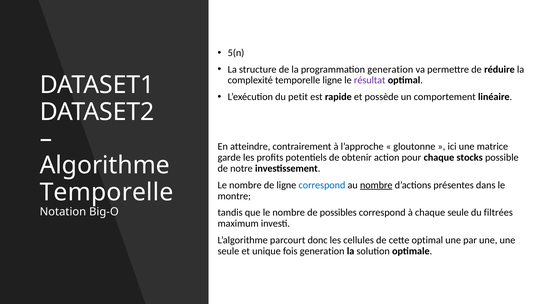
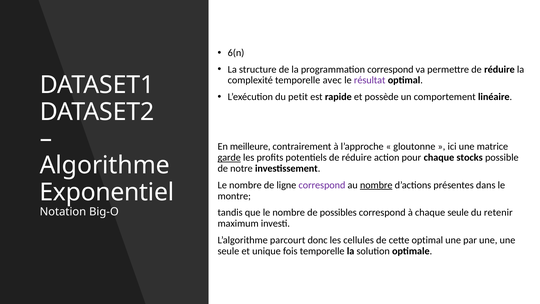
5(n: 5(n -> 6(n
programmation generation: generation -> correspond
temporelle ligne: ligne -> avec
atteindre: atteindre -> meilleure
garde underline: none -> present
potentiels de obtenir: obtenir -> réduire
correspond at (322, 185) colour: blue -> purple
Temporelle at (107, 192): Temporelle -> Exponentiel
filtrées: filtrées -> retenir
fois generation: generation -> temporelle
